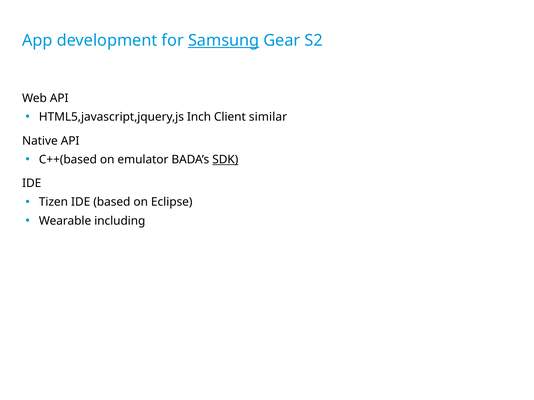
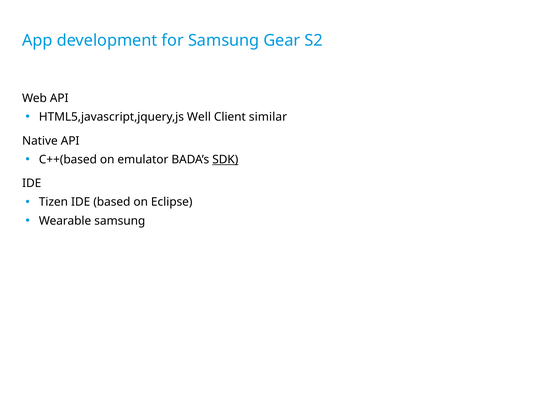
Samsung at (224, 41) underline: present -> none
Inch: Inch -> Well
Wearable including: including -> samsung
